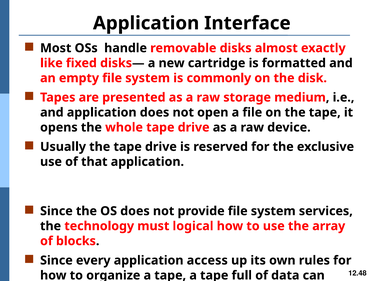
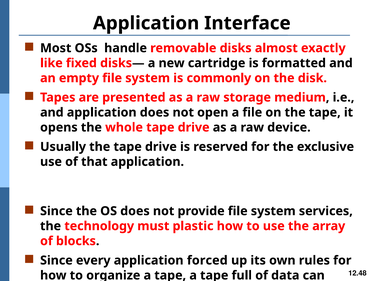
logical: logical -> plastic
access: access -> forced
